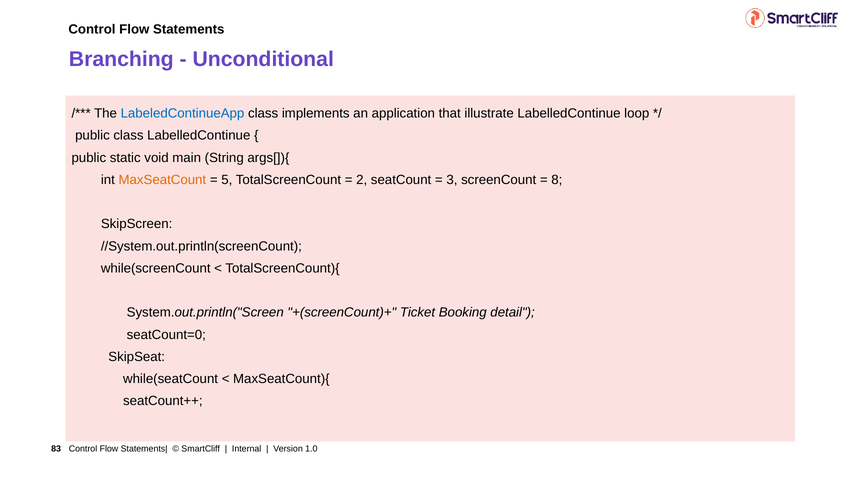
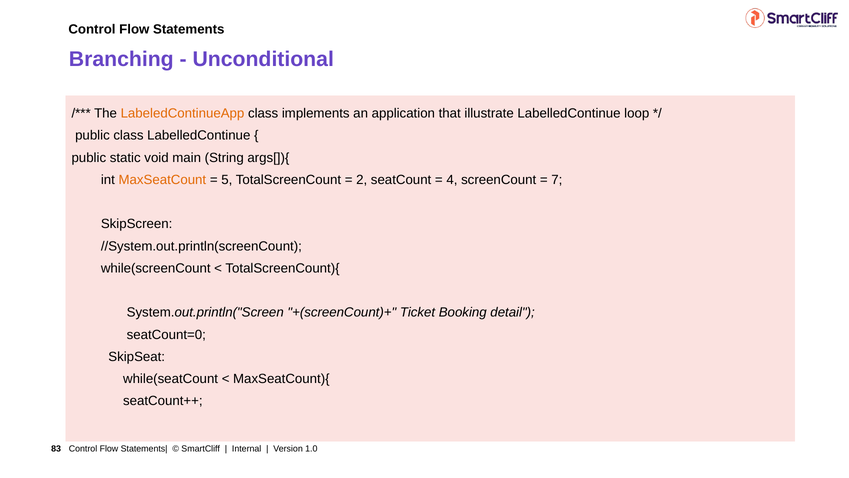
LabeledContinueApp colour: blue -> orange
3: 3 -> 4
8: 8 -> 7
